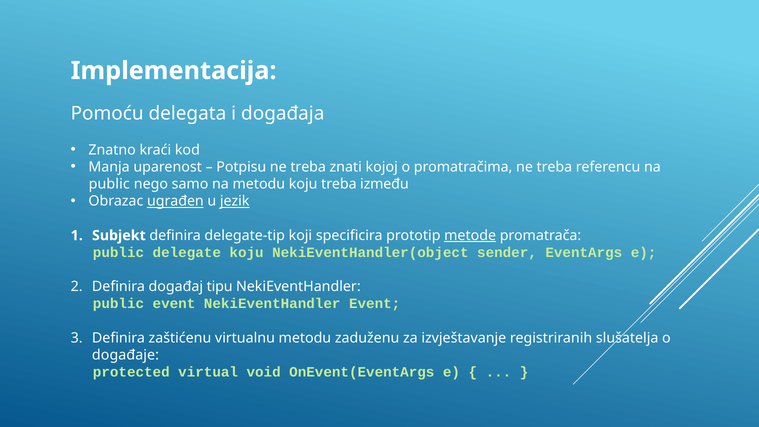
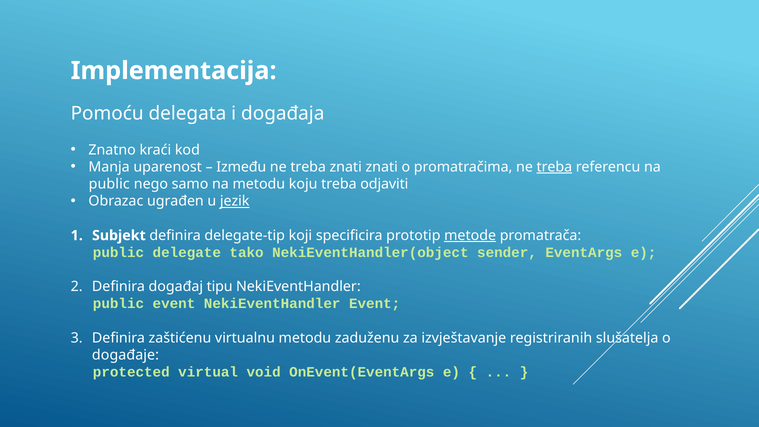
Potpisu: Potpisu -> Između
znati kojoj: kojoj -> znati
treba at (554, 167) underline: none -> present
između: između -> odjaviti
ugrađen underline: present -> none
delegate koju: koju -> tako
